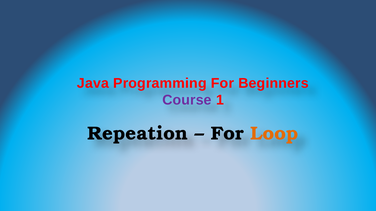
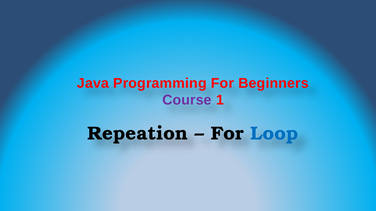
Loop colour: orange -> blue
